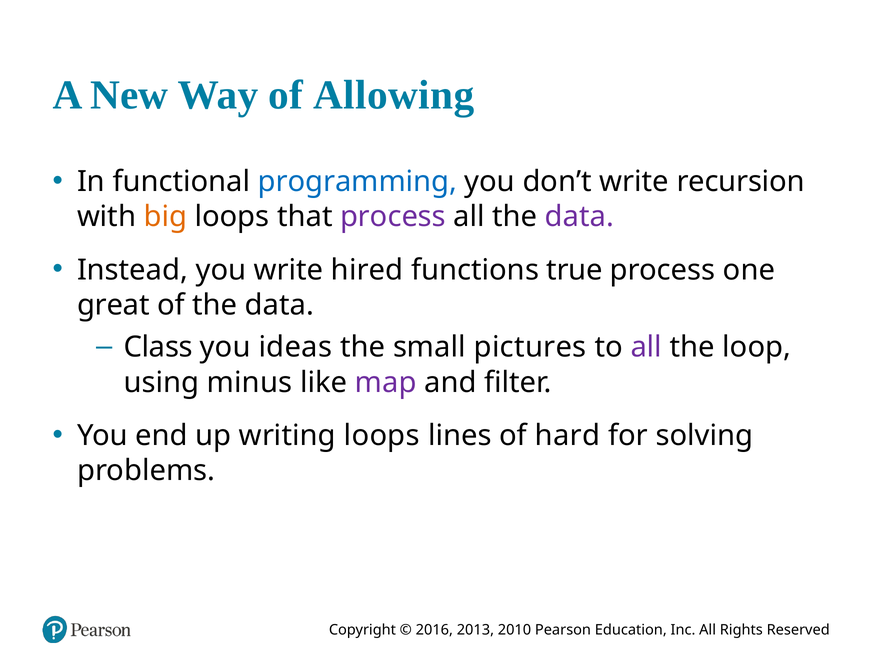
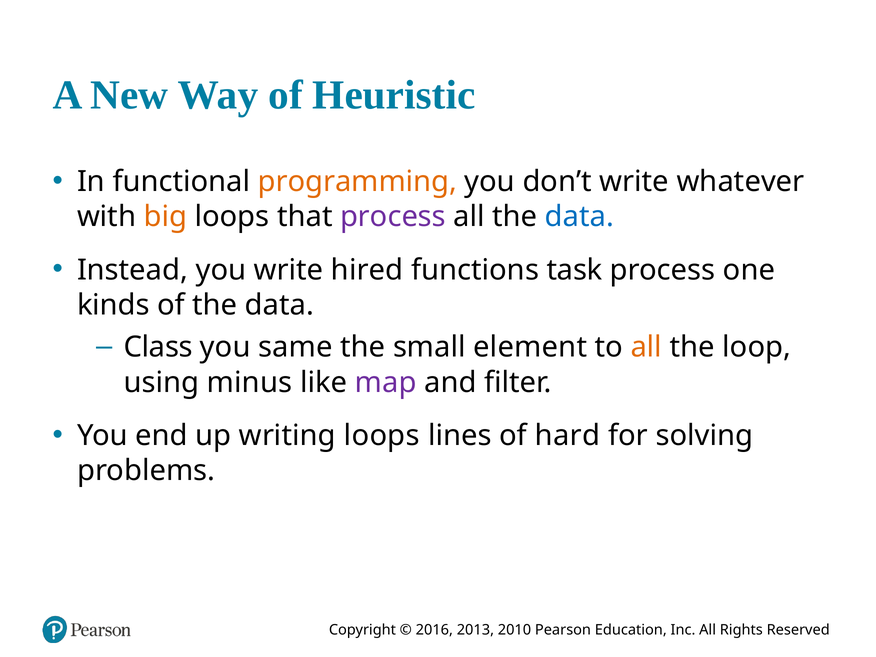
Allowing: Allowing -> Heuristic
programming colour: blue -> orange
recursion: recursion -> whatever
data at (580, 217) colour: purple -> blue
true: true -> task
great: great -> kinds
ideas: ideas -> same
pictures: pictures -> element
all at (646, 347) colour: purple -> orange
